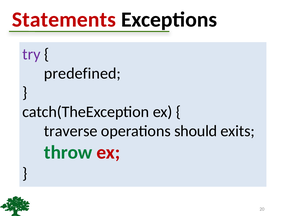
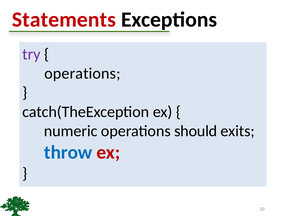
predefined at (82, 74): predefined -> operations
traverse: traverse -> numeric
throw colour: green -> blue
